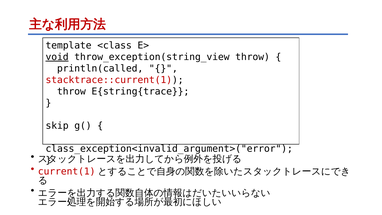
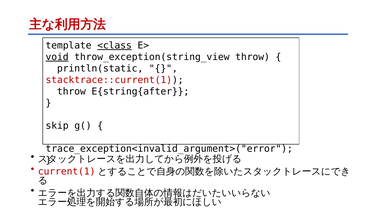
<class underline: none -> present
println(called: println(called -> println(static
E{string{trace: E{string{trace -> E{string{after
class_exception<invalid_argument>("error: class_exception<invalid_argument>("error -> trace_exception<invalid_argument>("error
